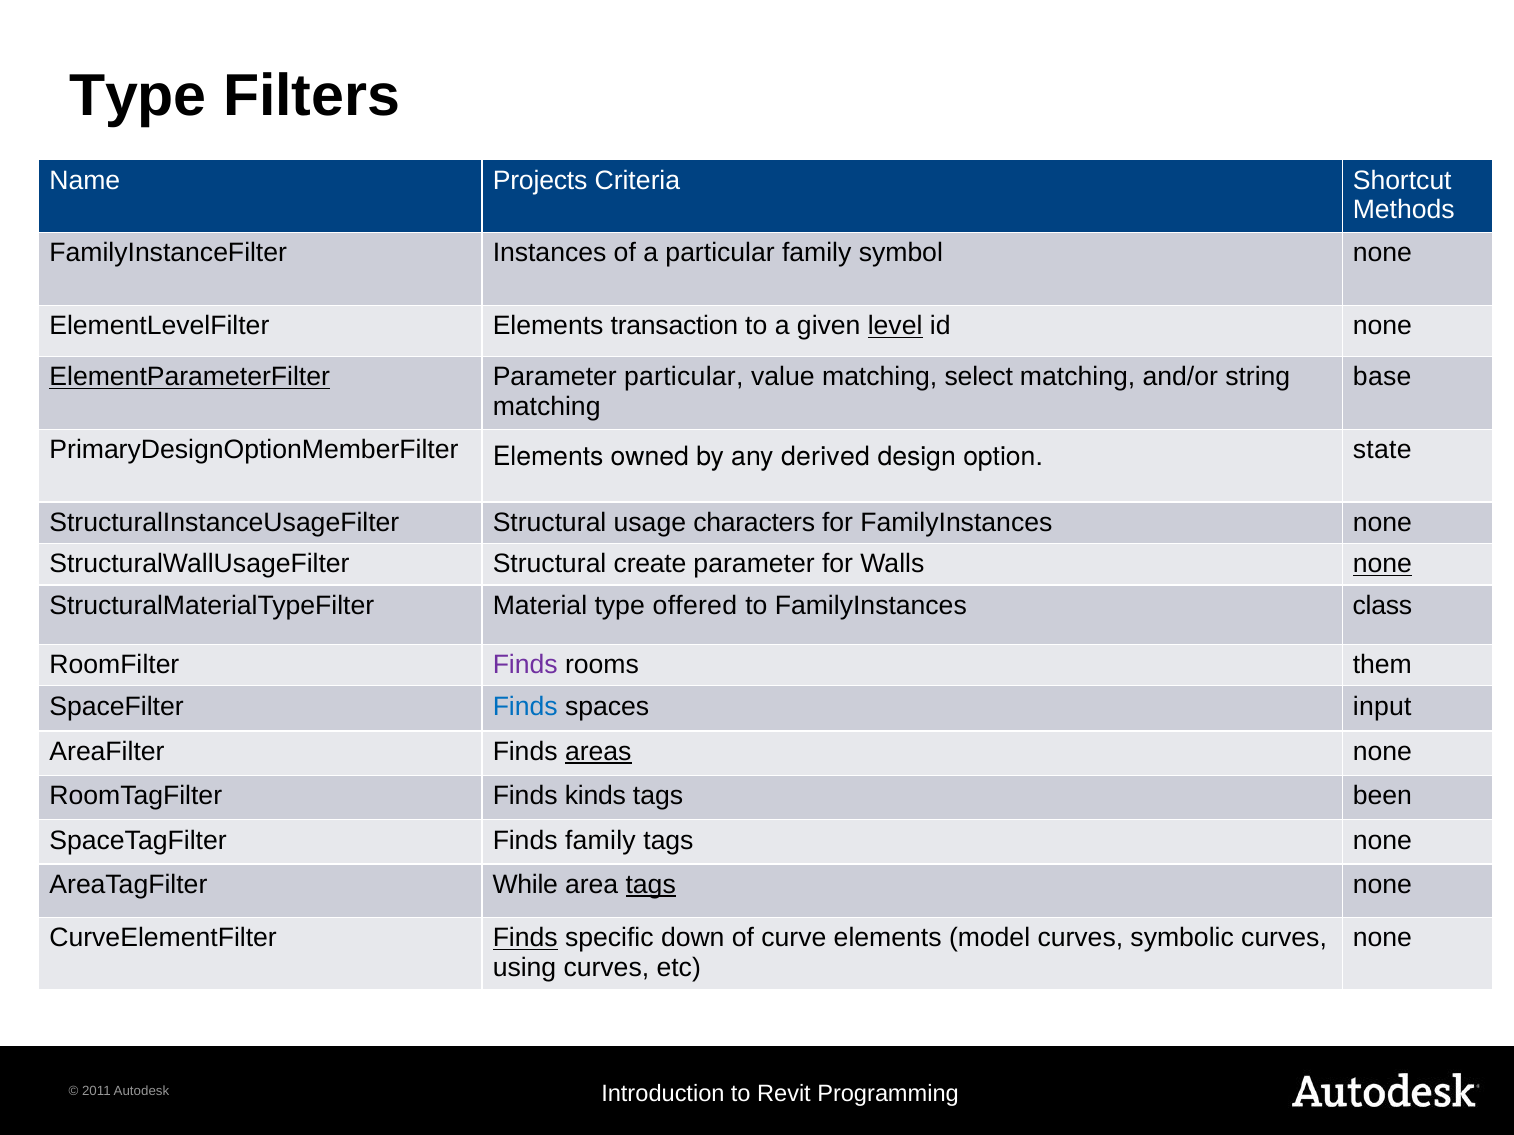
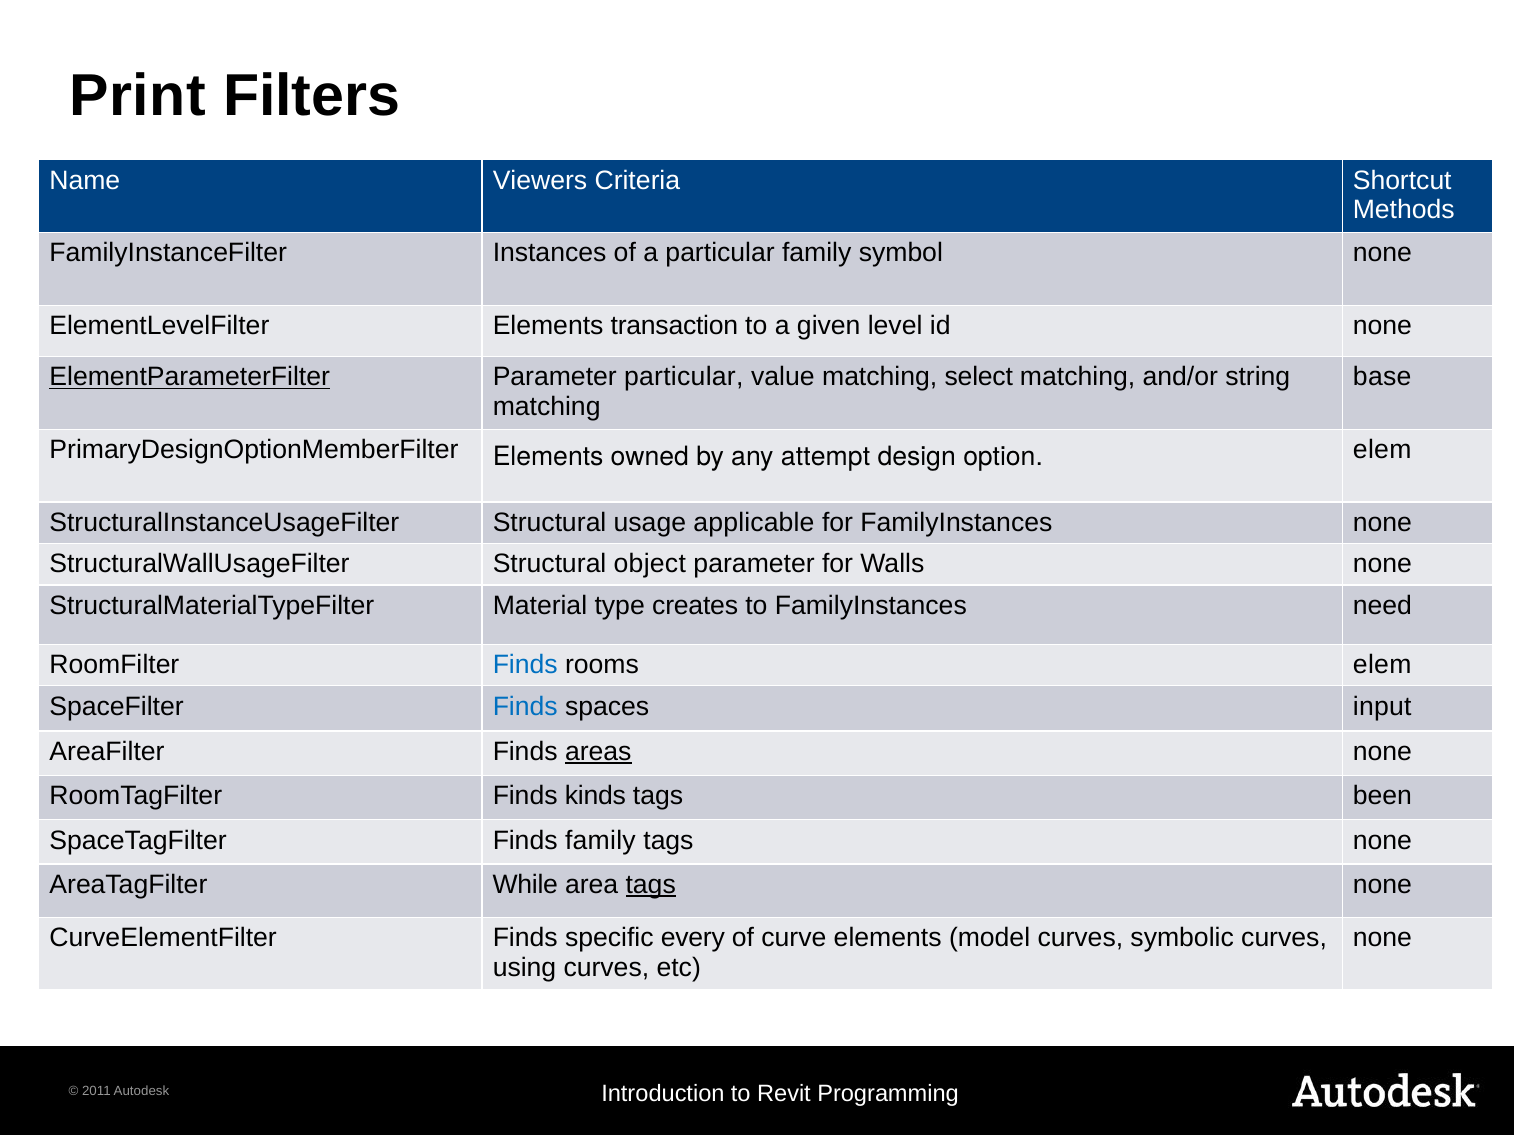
Type at (138, 96): Type -> Print
Projects: Projects -> Viewers
level underline: present -> none
derived: derived -> attempt
option state: state -> elem
characters: characters -> applicable
create: create -> object
none at (1382, 564) underline: present -> none
offered: offered -> creates
class: class -> need
Finds at (525, 665) colour: purple -> blue
rooms them: them -> elem
Finds at (525, 938) underline: present -> none
down: down -> every
